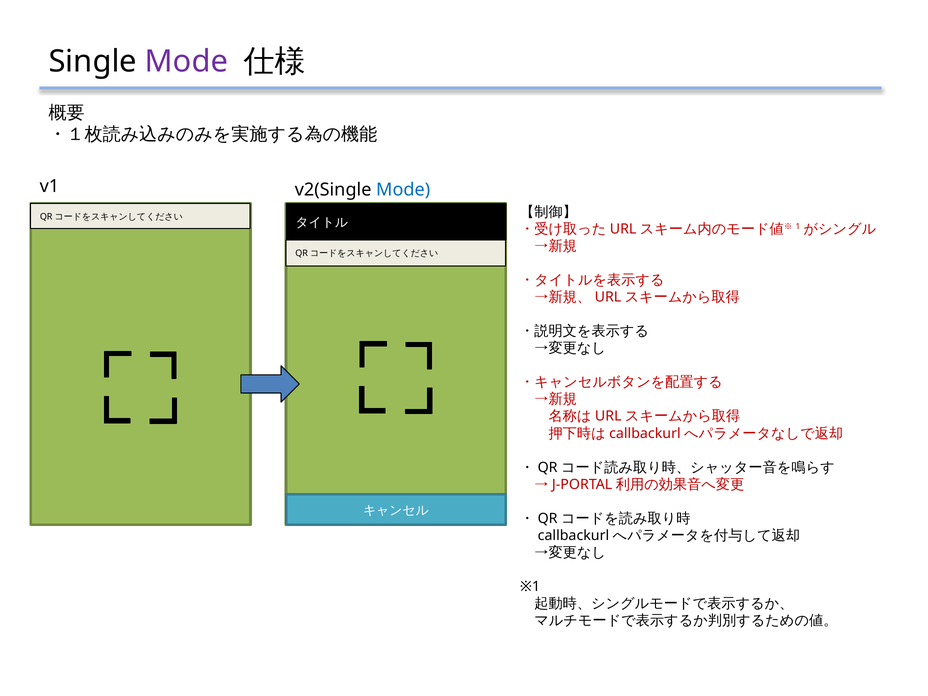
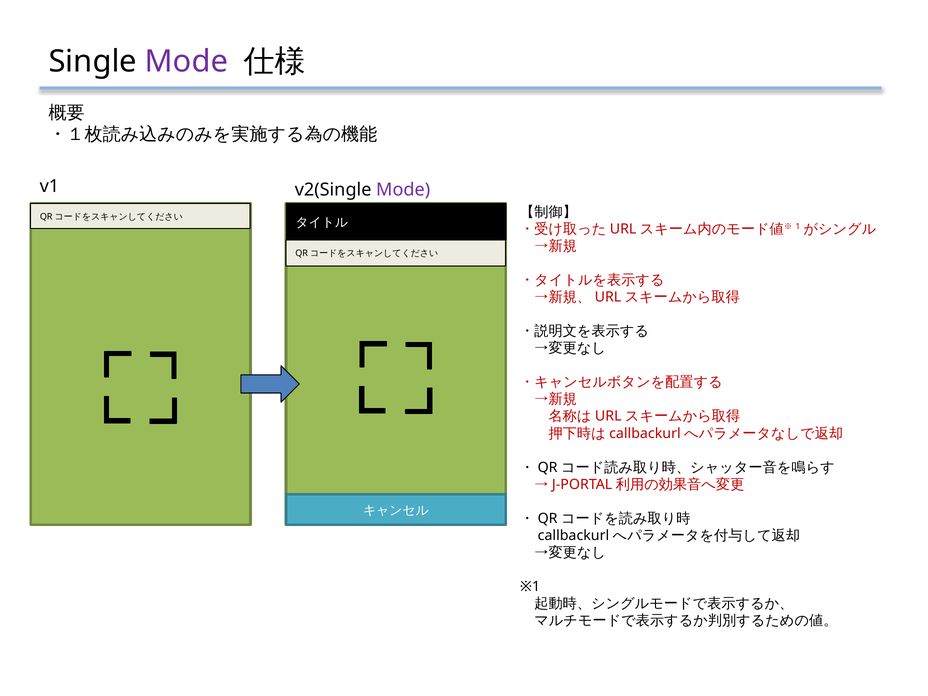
Mode at (403, 190) colour: blue -> purple
